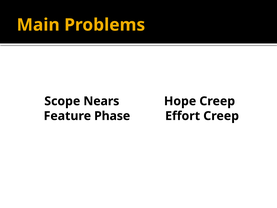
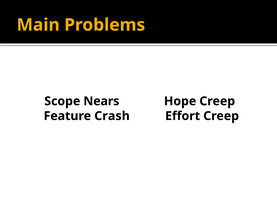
Phase: Phase -> Crash
